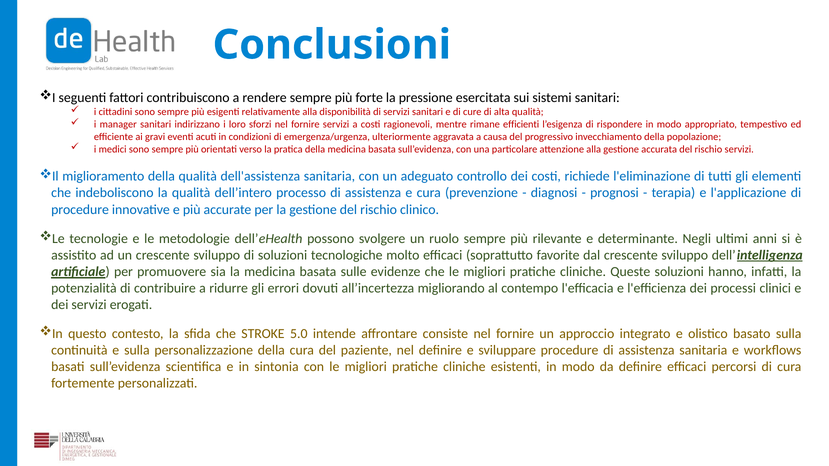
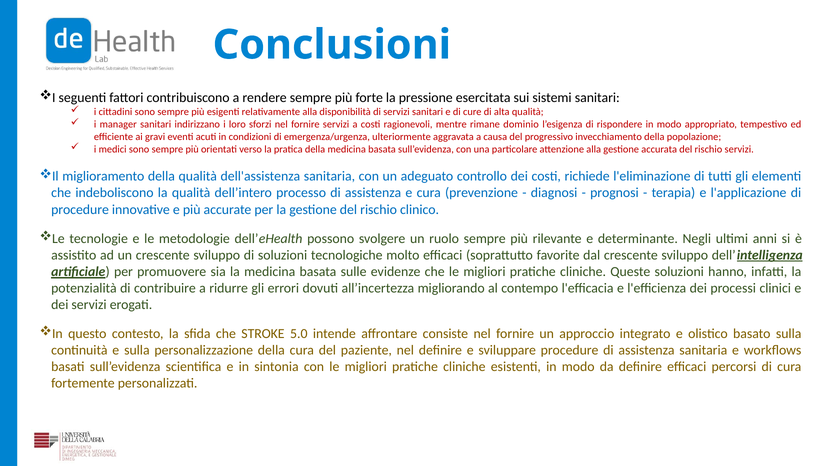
efficienti: efficienti -> dominio
